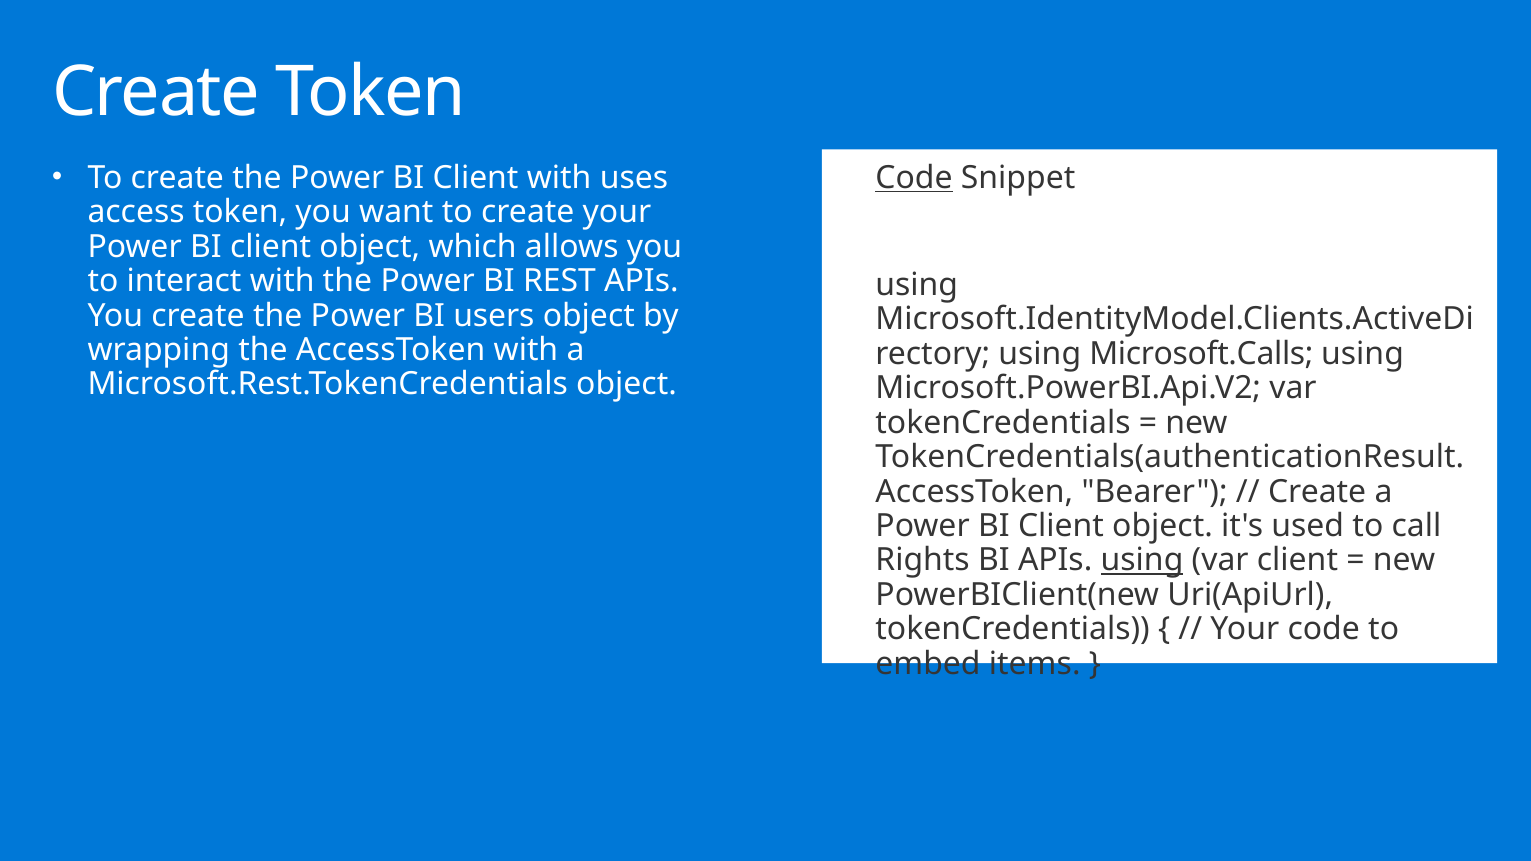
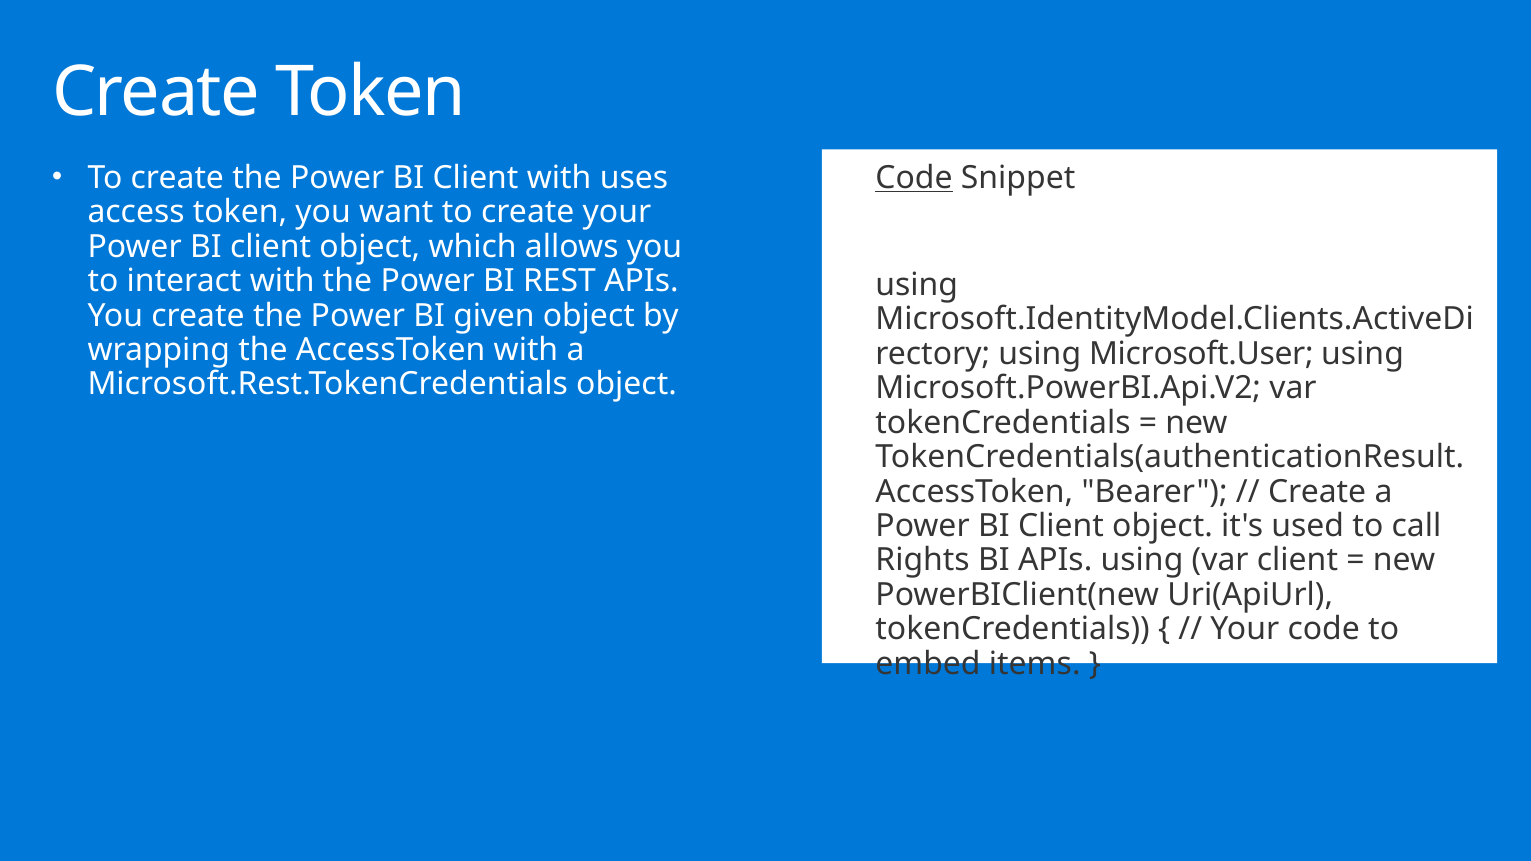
users: users -> given
Microsoft.Calls: Microsoft.Calls -> Microsoft.User
using at (1142, 561) underline: present -> none
